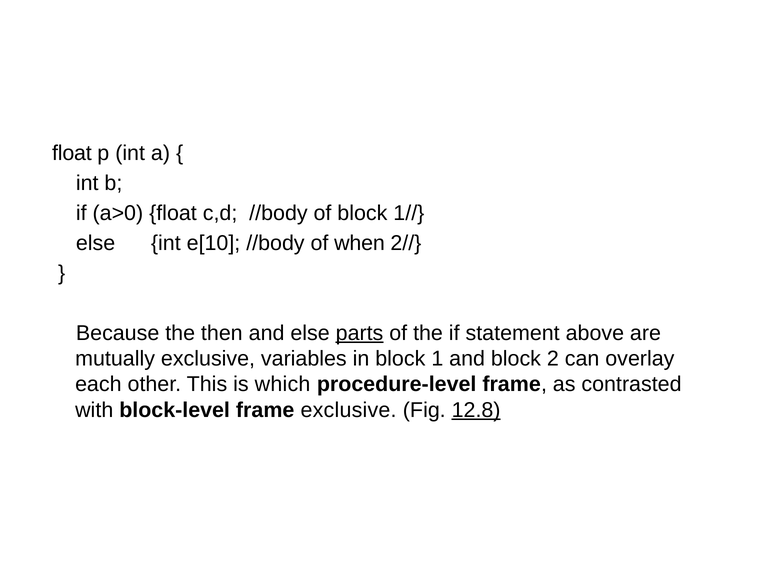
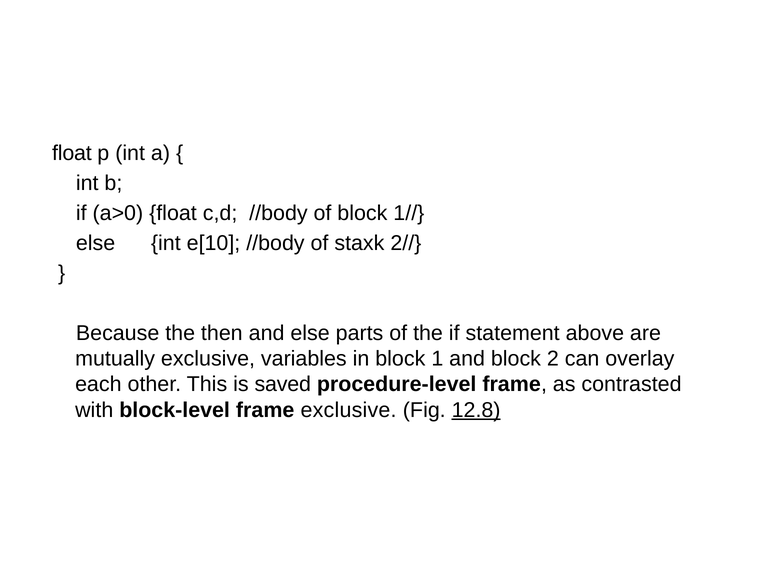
when: when -> staxk
parts underline: present -> none
which: which -> saved
